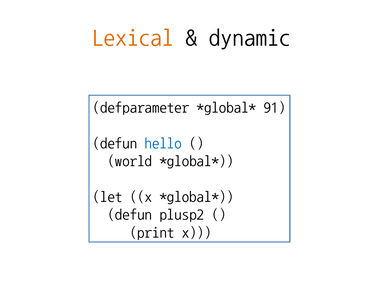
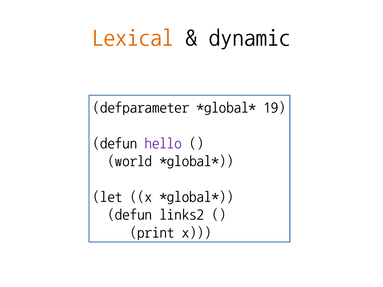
91: 91 -> 19
hello colour: blue -> purple
plusp2: plusp2 -> links2
